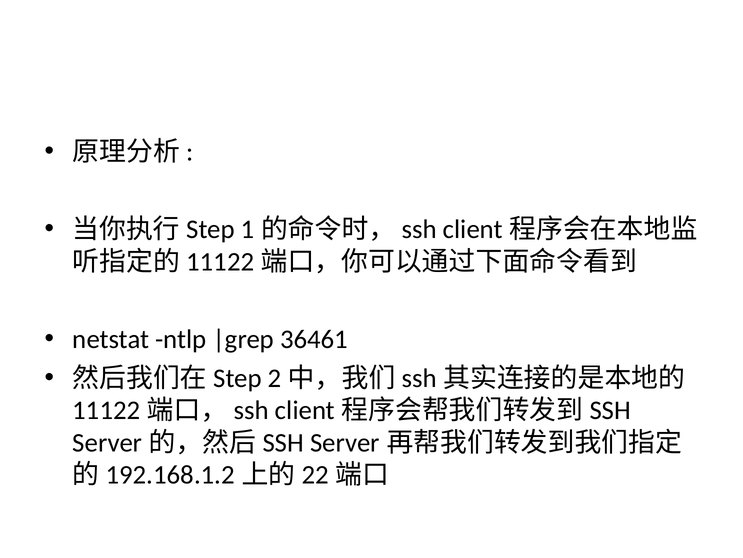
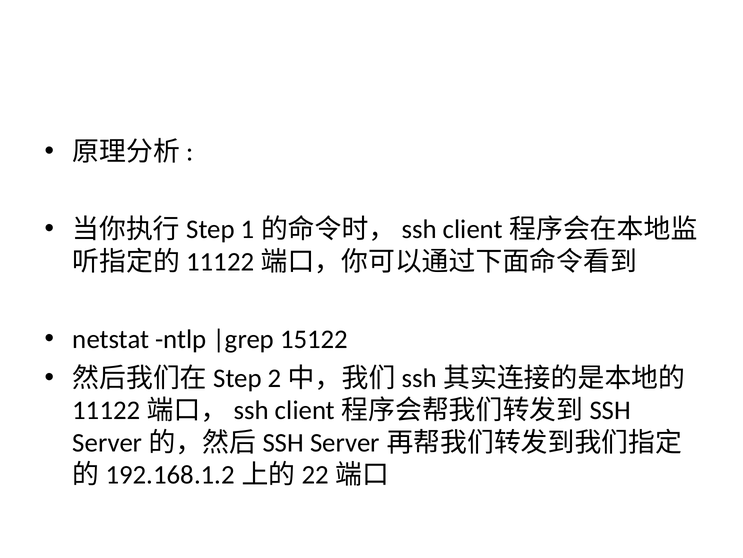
36461: 36461 -> 15122
